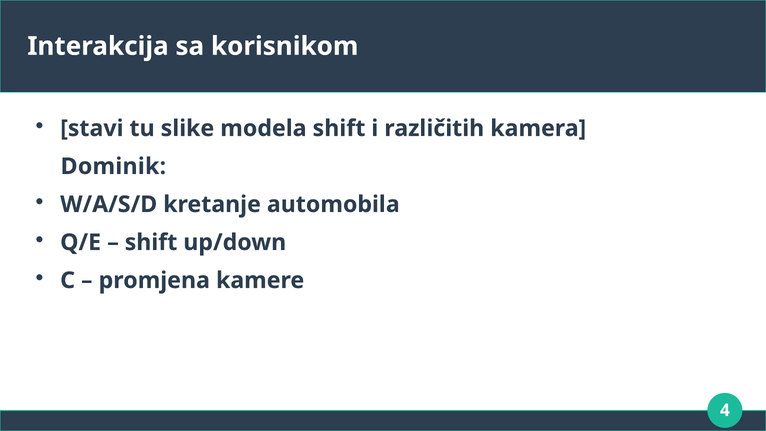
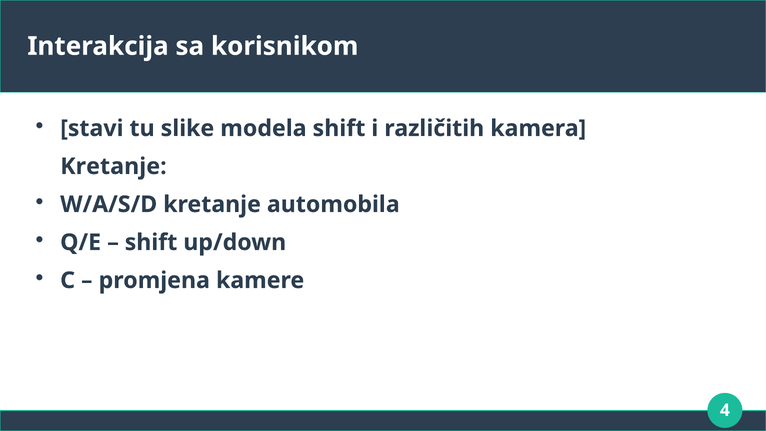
Dominik at (113, 166): Dominik -> Kretanje
